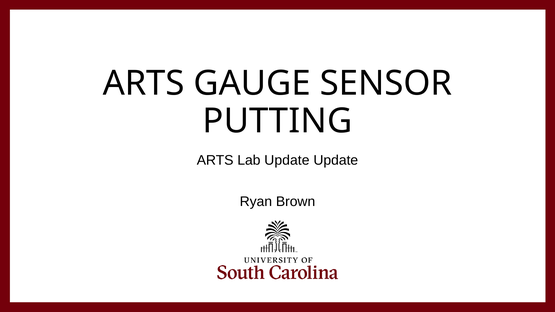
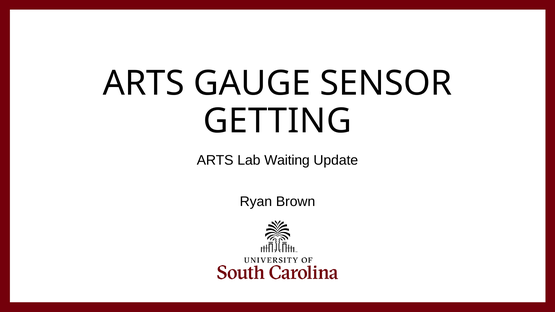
PUTTING: PUTTING -> GETTING
Lab Update: Update -> Waiting
